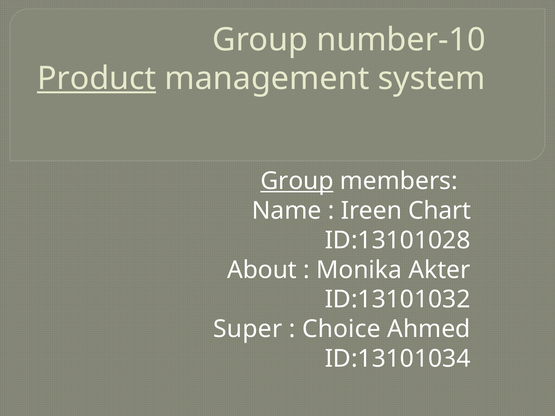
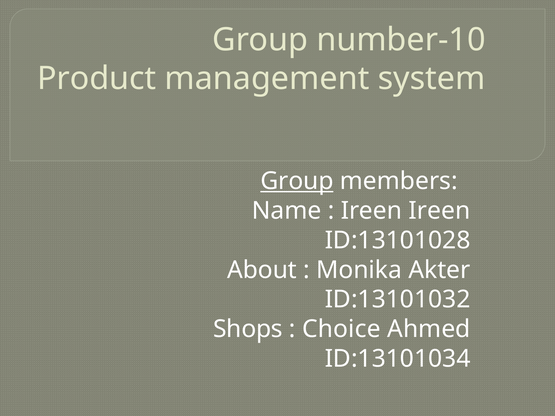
Product underline: present -> none
Ireen Chart: Chart -> Ireen
Super: Super -> Shops
